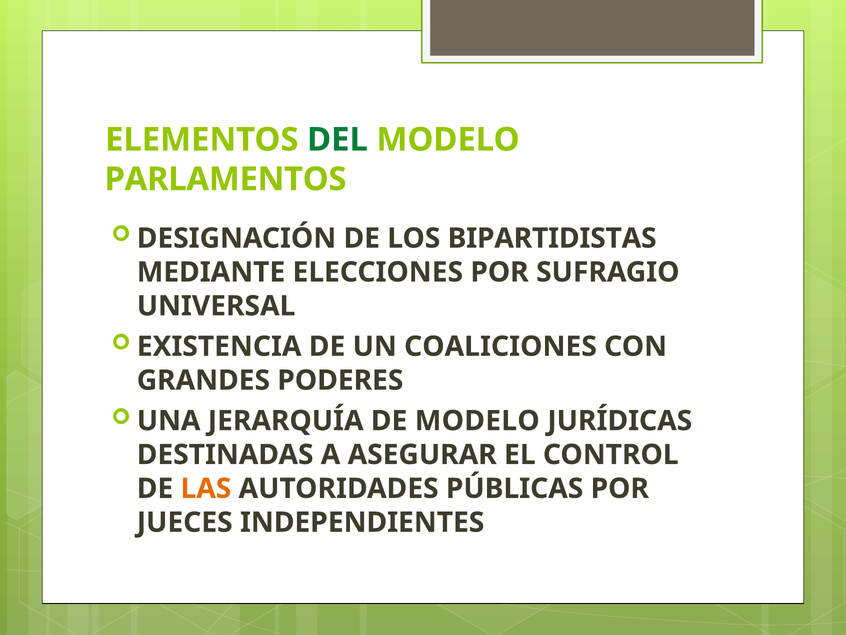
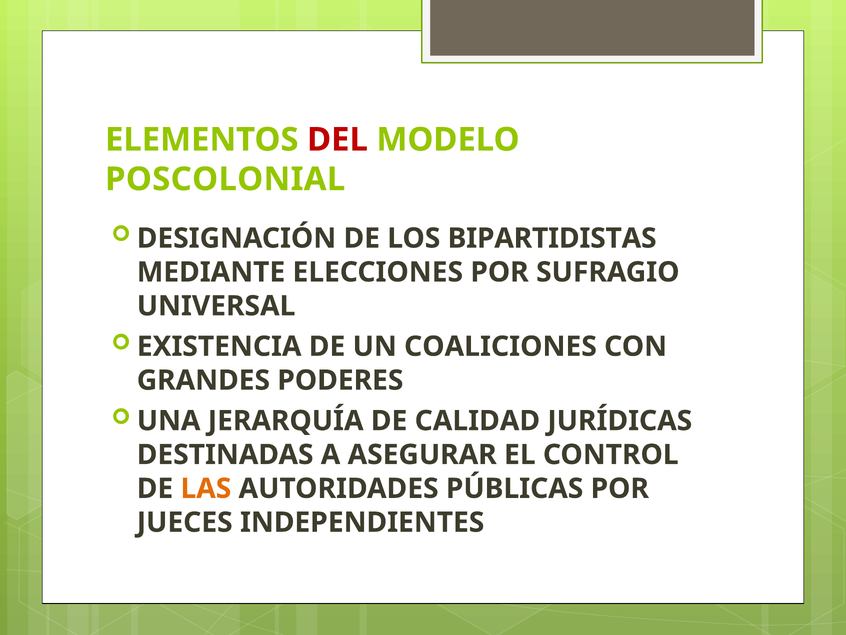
DEL colour: green -> red
PARLAMENTOS: PARLAMENTOS -> POSCOLONIAL
DE MODELO: MODELO -> CALIDAD
